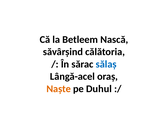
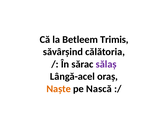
Nască: Nască -> Trimis
sălaş colour: blue -> purple
Duhul: Duhul -> Nască
